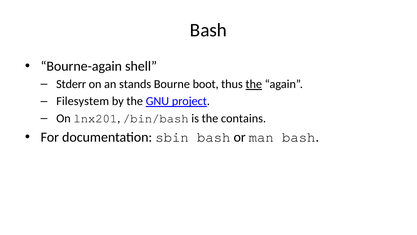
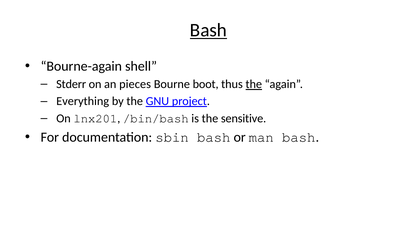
Bash at (208, 30) underline: none -> present
stands: stands -> pieces
Filesystem: Filesystem -> Everything
contains: contains -> sensitive
